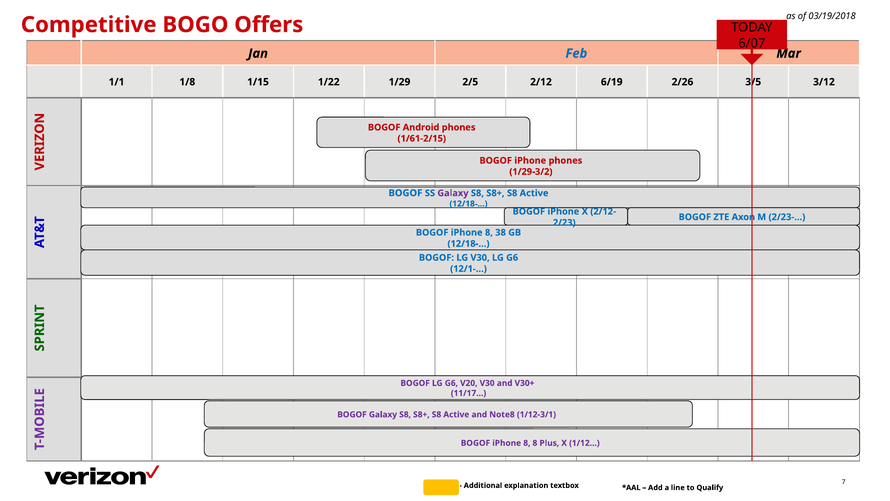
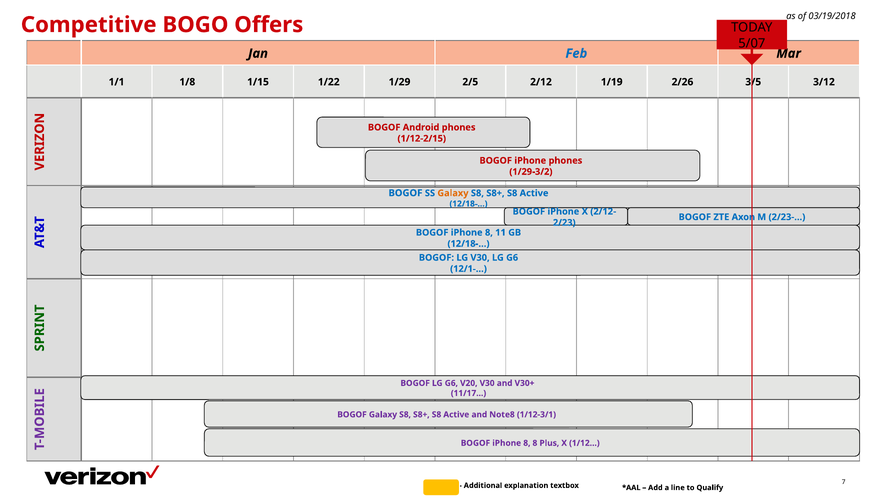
6/07: 6/07 -> 5/07
6/19: 6/19 -> 1/19
1/61-2/15: 1/61-2/15 -> 1/12-2/15
Galaxy at (453, 193) colour: purple -> orange
38: 38 -> 11
